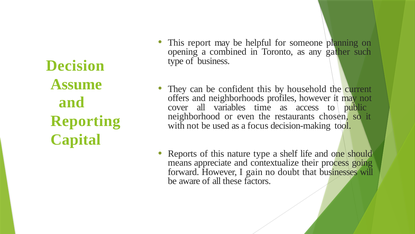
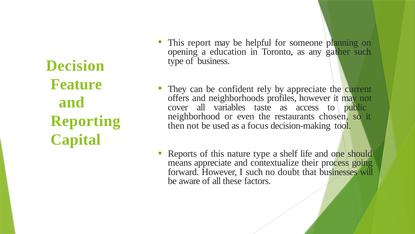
combined: combined -> education
Assume: Assume -> Feature
confident this: this -> rely
by household: household -> appreciate
time: time -> taste
with: with -> then
I gain: gain -> such
